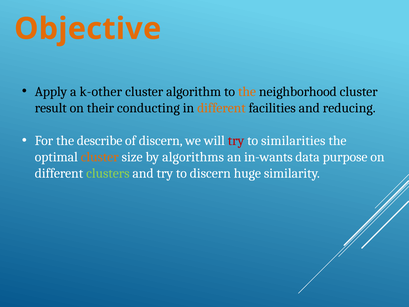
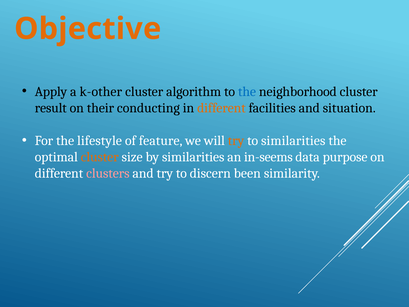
the at (247, 91) colour: orange -> blue
reducing: reducing -> situation
describe: describe -> lifestyle
of discern: discern -> feature
try at (236, 141) colour: red -> orange
by algorithms: algorithms -> similarities
in-wants: in-wants -> in-seems
clusters colour: light green -> pink
huge: huge -> been
